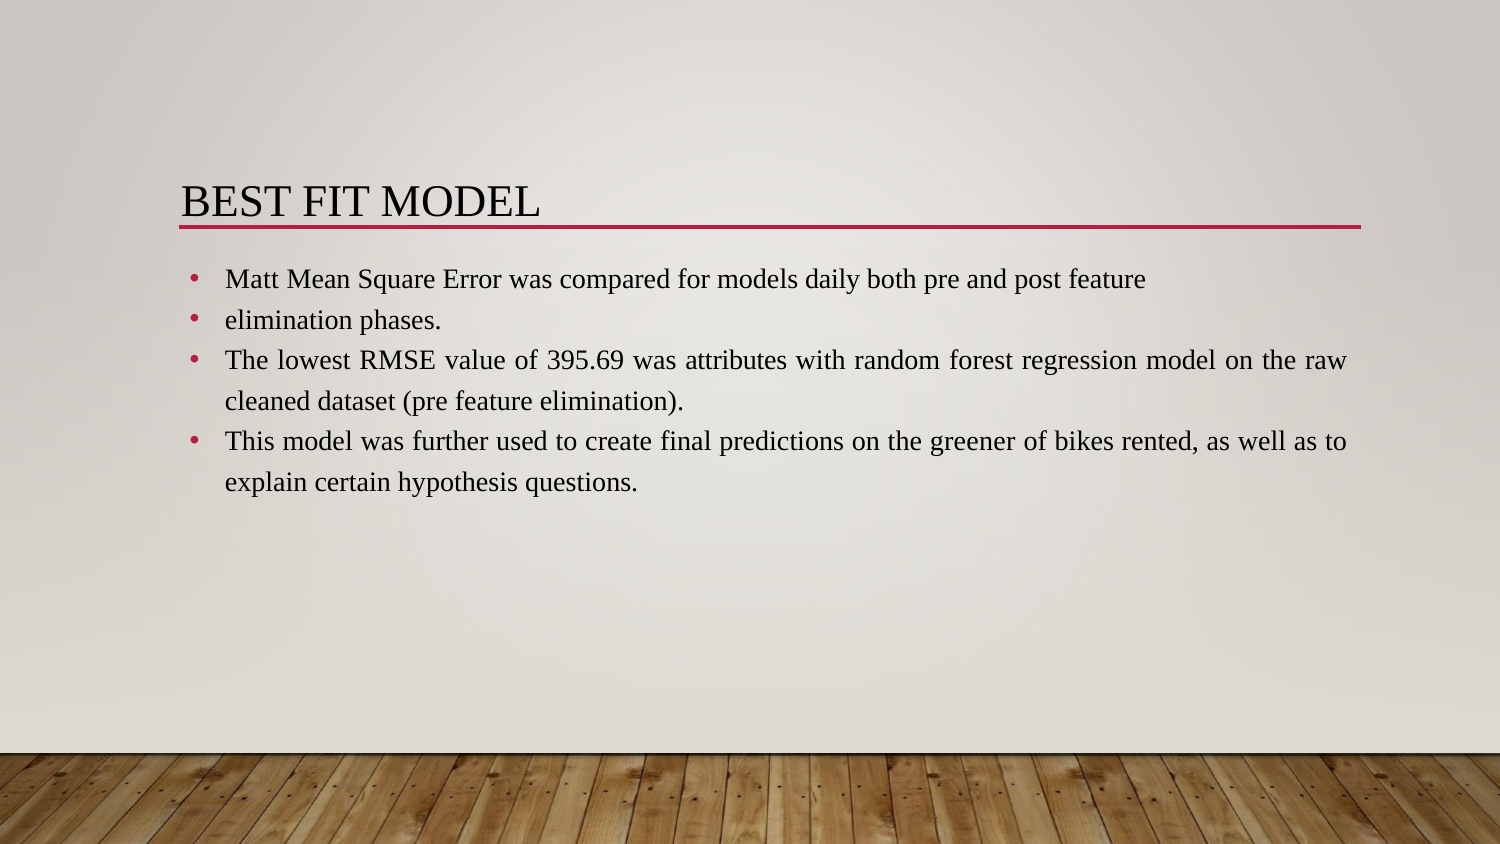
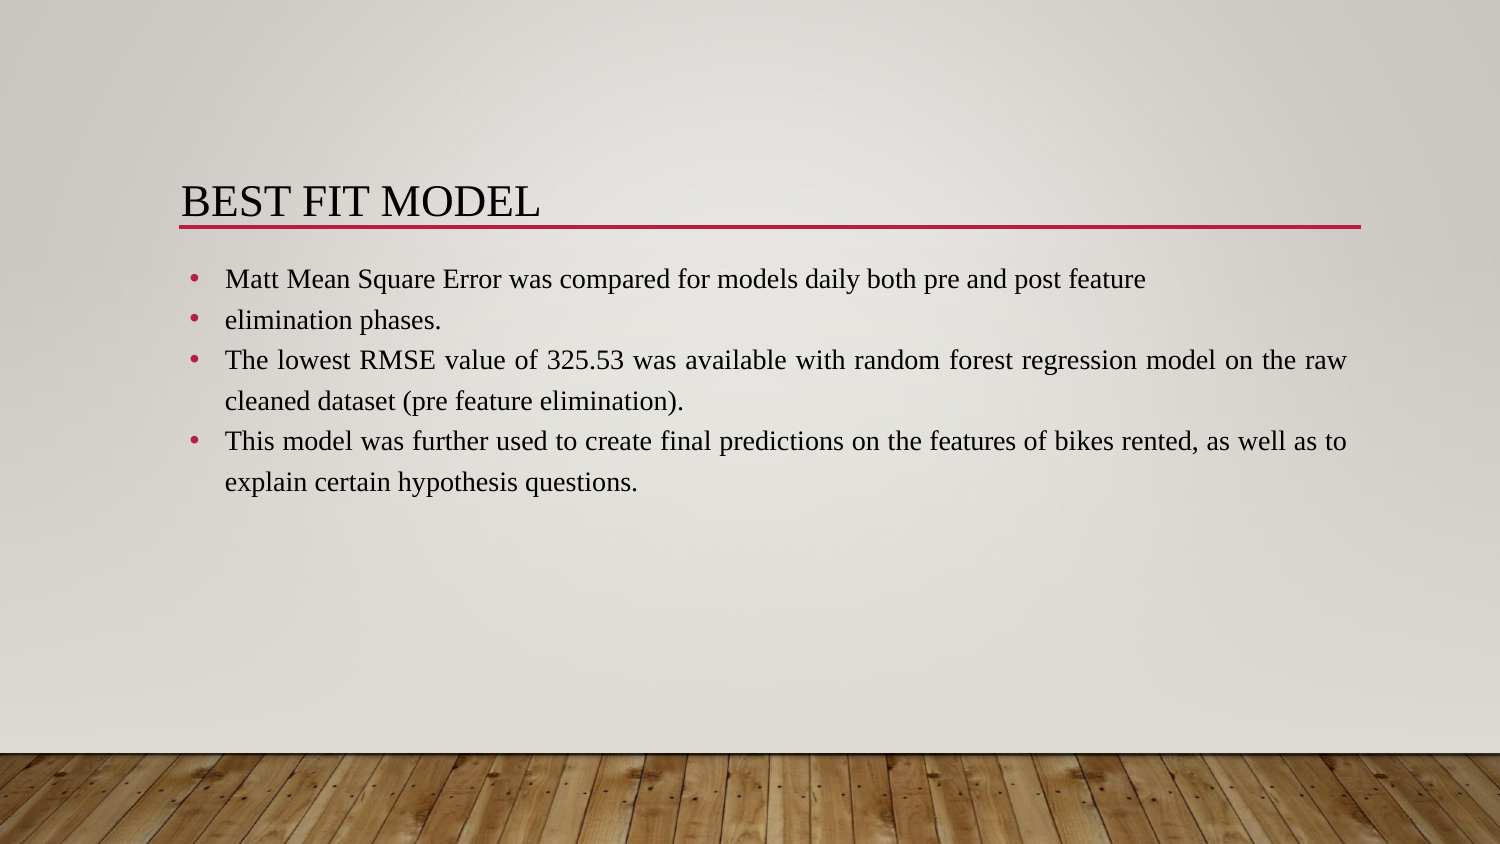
395.69: 395.69 -> 325.53
attributes: attributes -> available
greener: greener -> features
